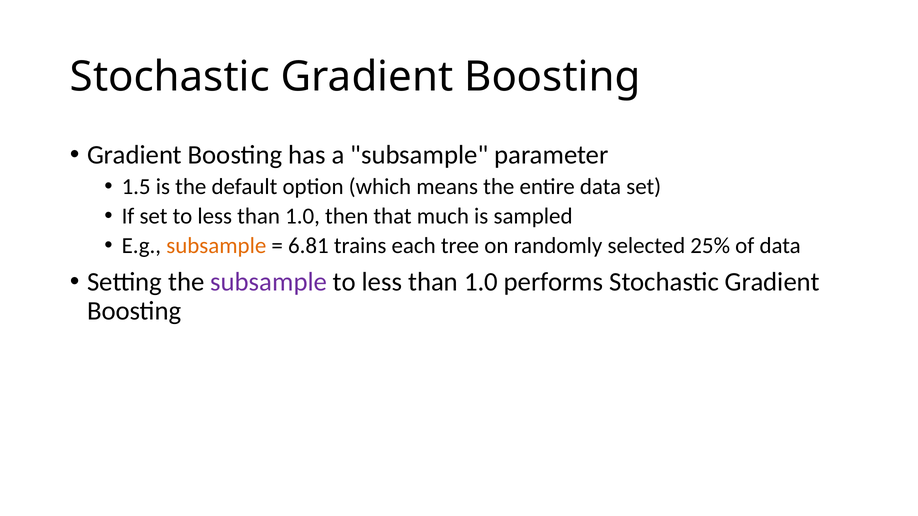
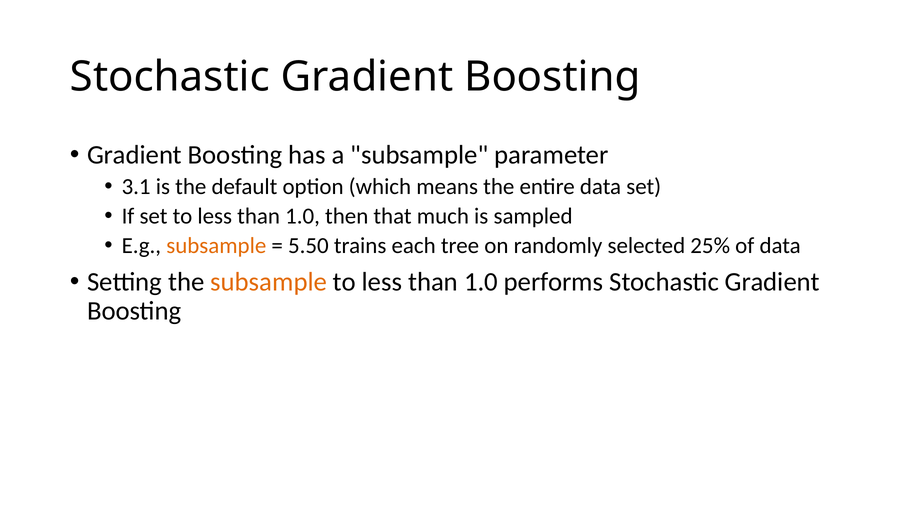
1.5: 1.5 -> 3.1
6.81: 6.81 -> 5.50
subsample at (269, 282) colour: purple -> orange
